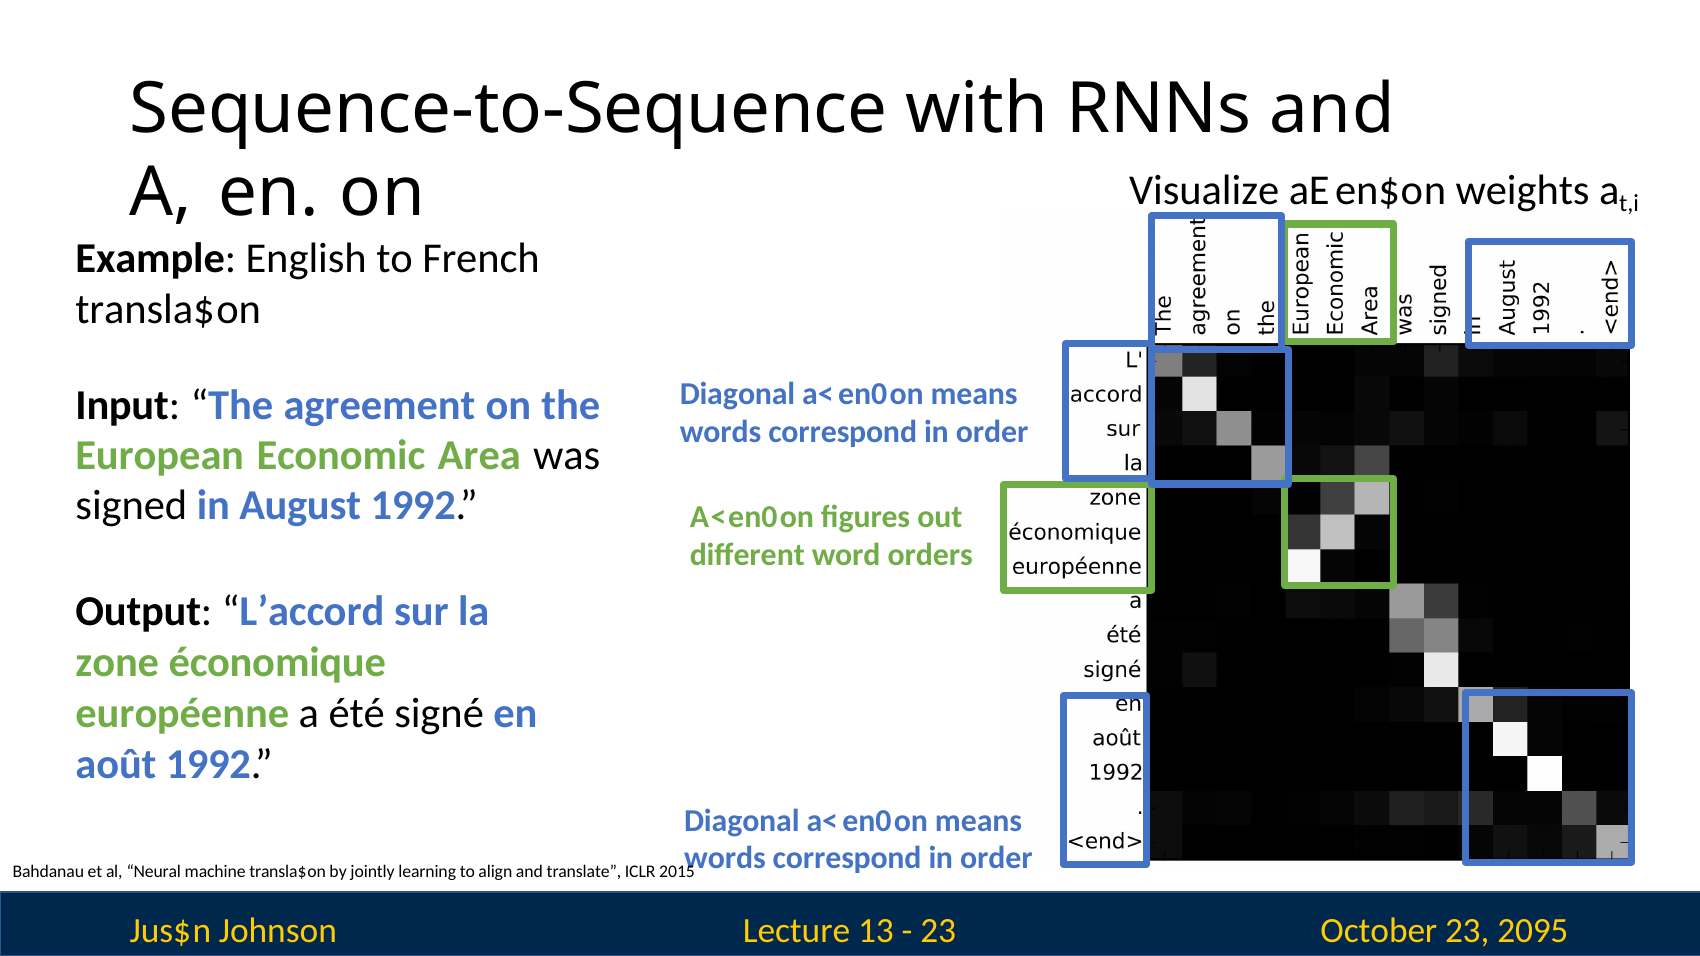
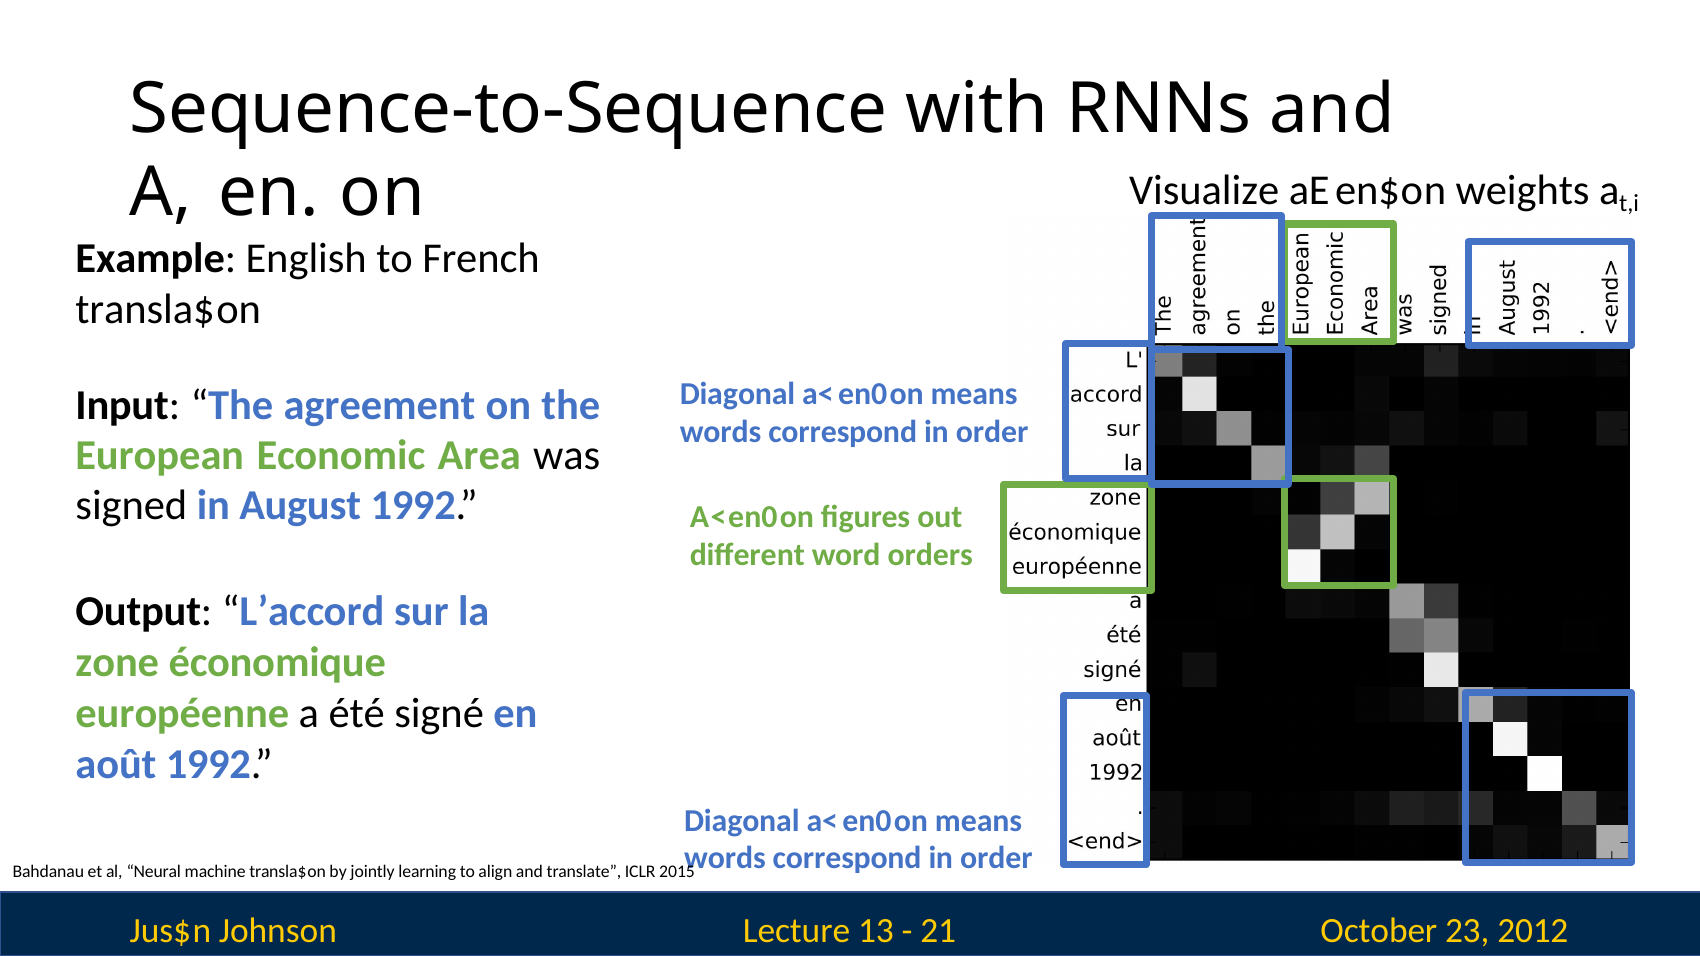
2095: 2095 -> 2012
23 at (938, 931): 23 -> 21
